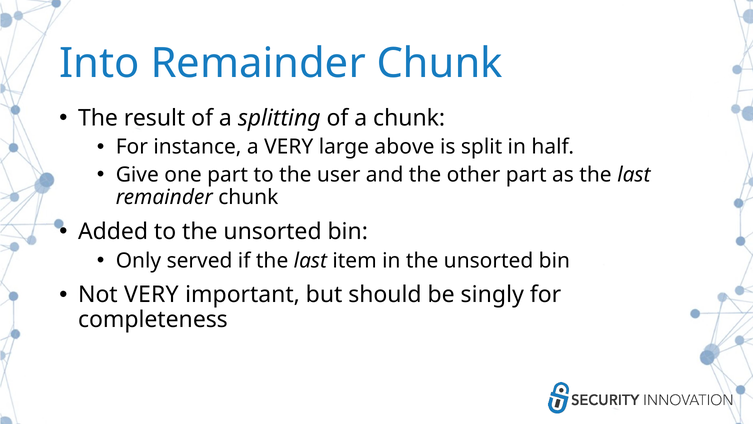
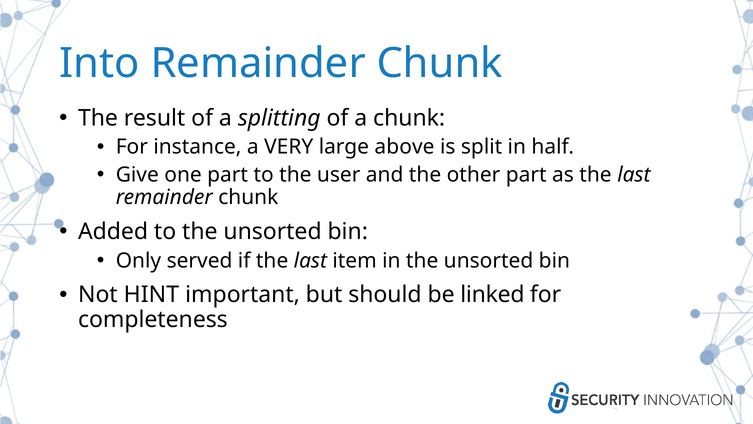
Not VERY: VERY -> HINT
singly: singly -> linked
